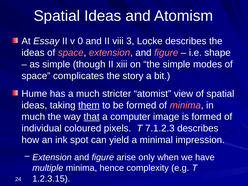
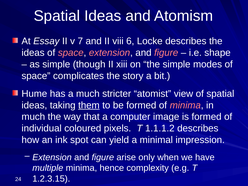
0: 0 -> 7
3: 3 -> 6
that underline: present -> none
7.1.2.3: 7.1.2.3 -> 1.1.1.2
